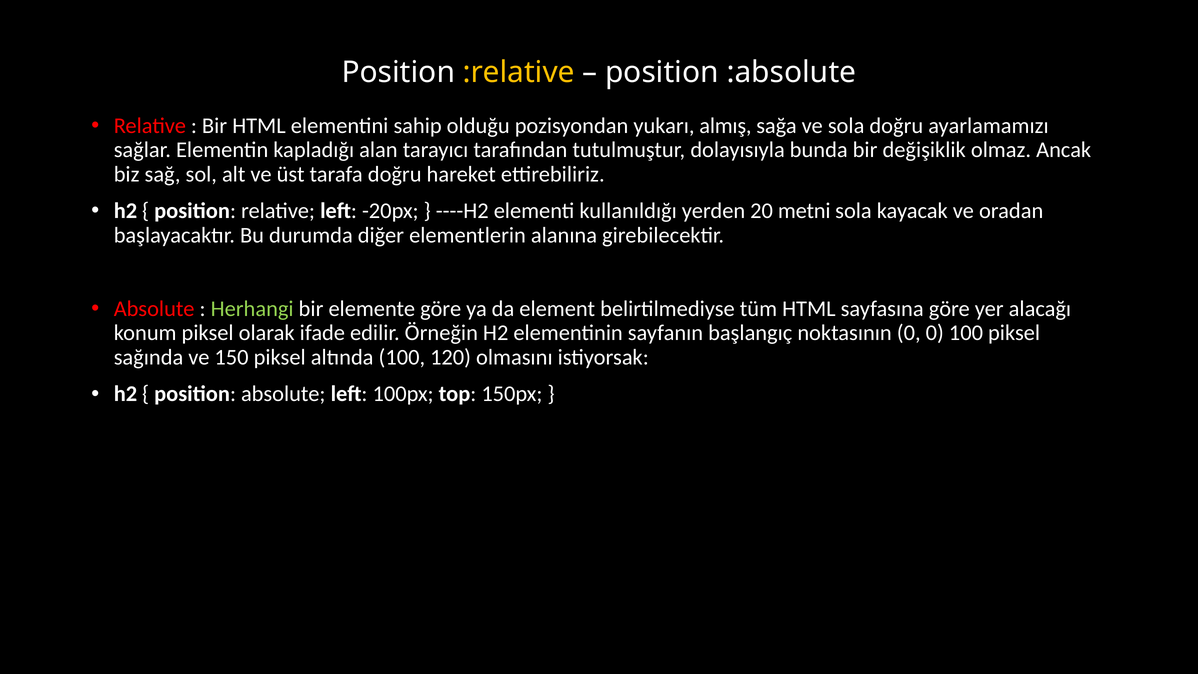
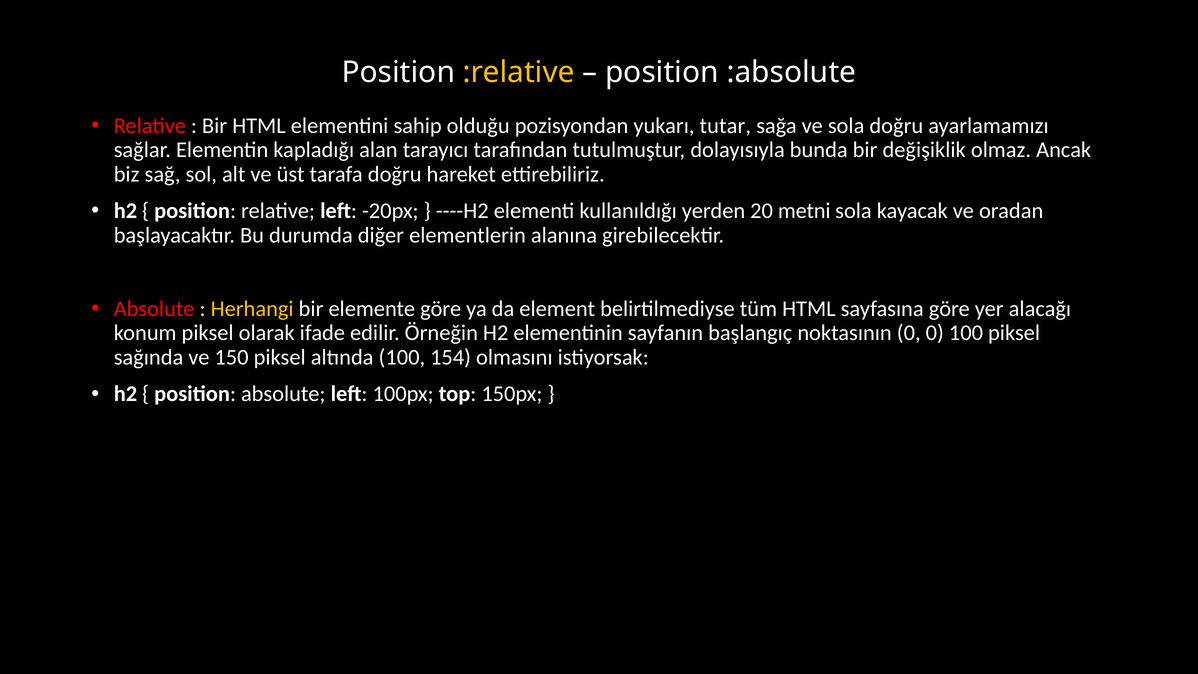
almış: almış -> tutar
Herhangi colour: light green -> yellow
120: 120 -> 154
